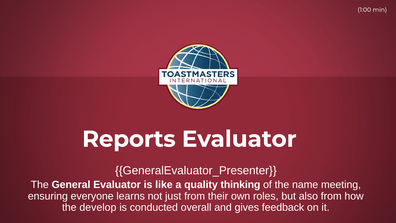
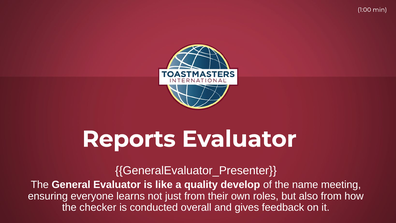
thinking: thinking -> develop
develop: develop -> checker
